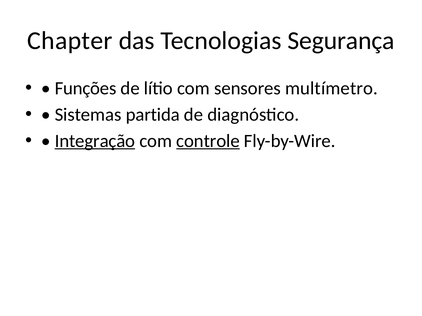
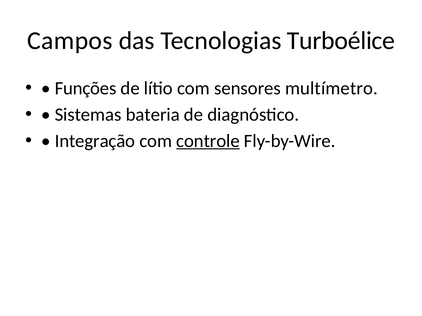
Chapter: Chapter -> Campos
Segurança: Segurança -> Turboélice
partida: partida -> bateria
Integração underline: present -> none
